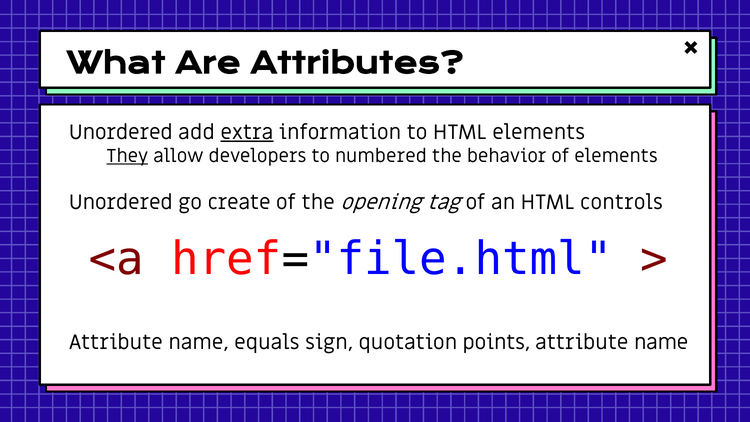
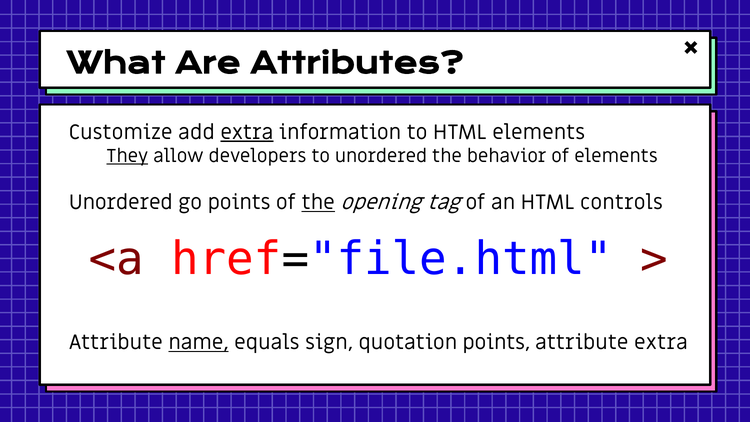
Unordered at (121, 132): Unordered -> Customize
to numbered: numbered -> unordered
go create: create -> points
the at (318, 202) underline: none -> present
name at (199, 343) underline: none -> present
name at (661, 343): name -> extra
